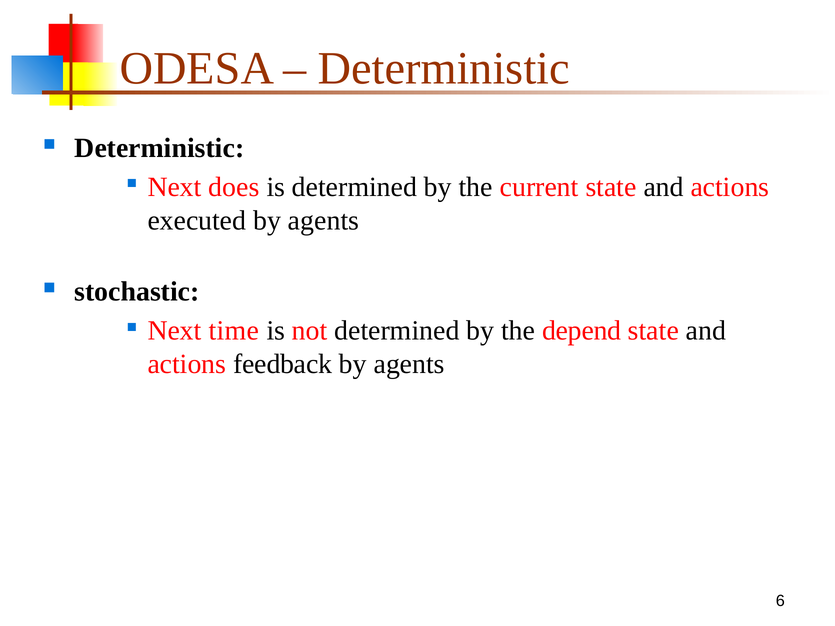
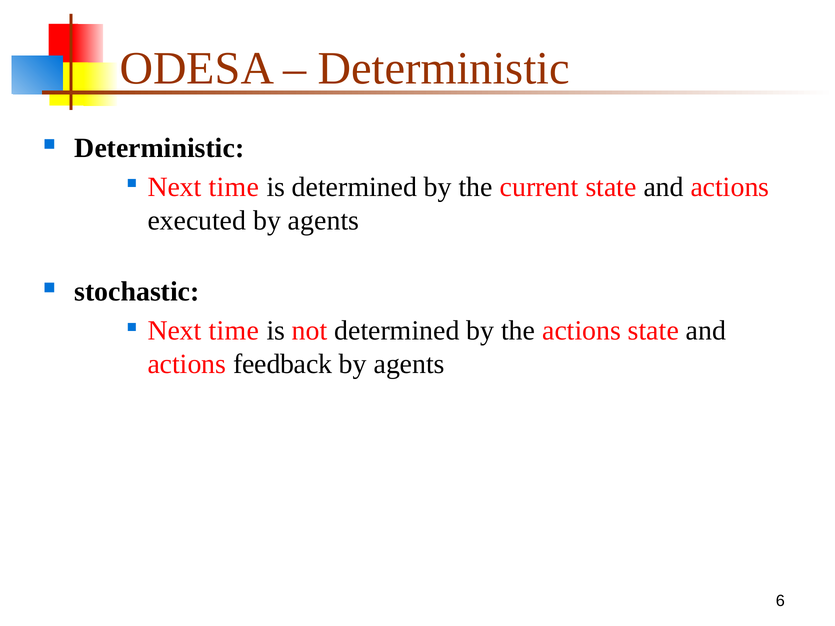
does at (234, 187): does -> time
the depend: depend -> actions
